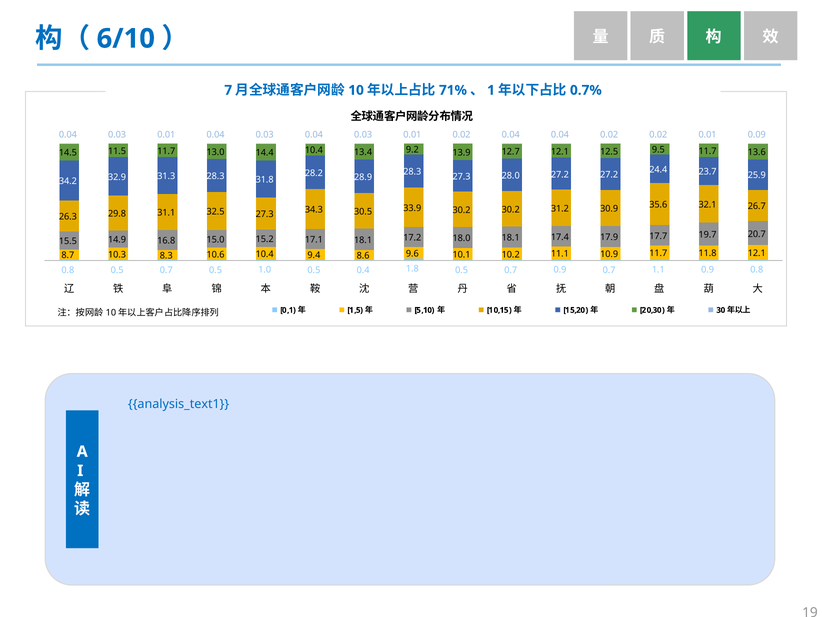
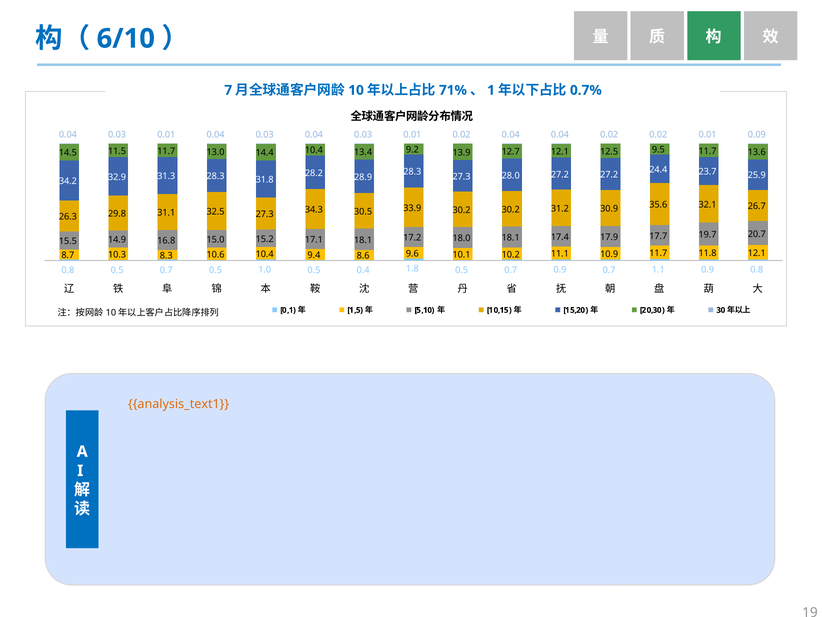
analysis_text1 colour: blue -> orange
